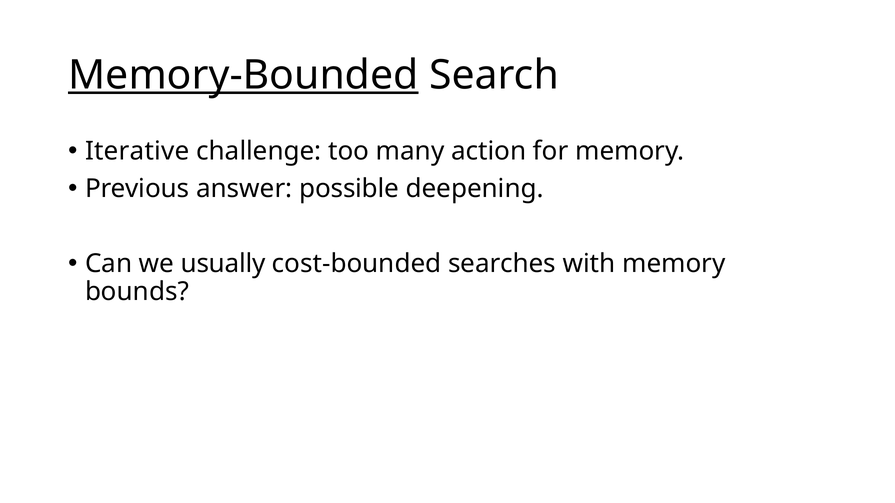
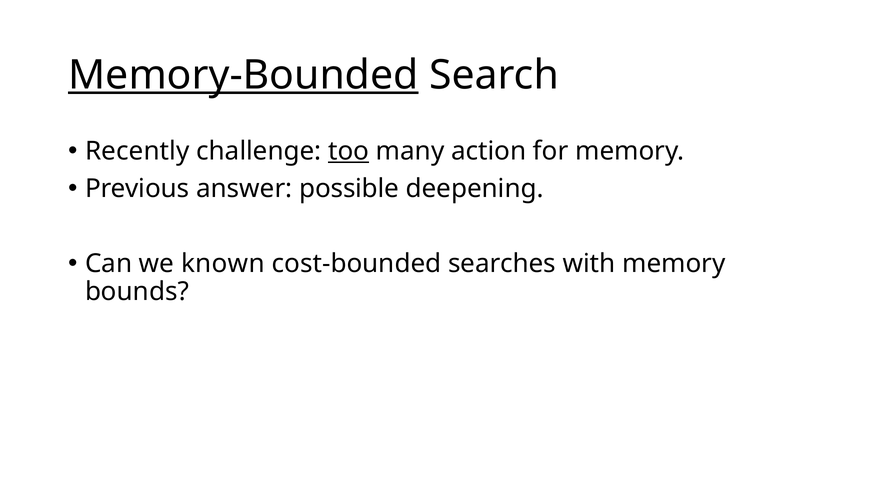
Iterative: Iterative -> Recently
too underline: none -> present
usually: usually -> known
